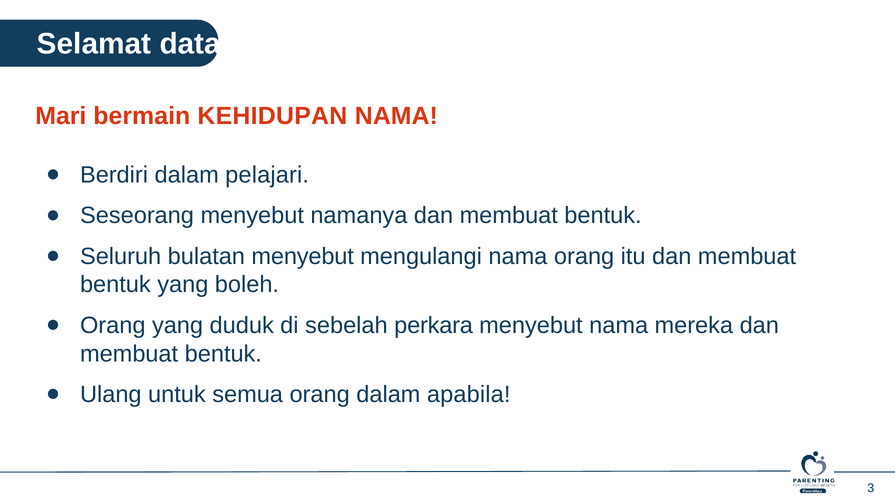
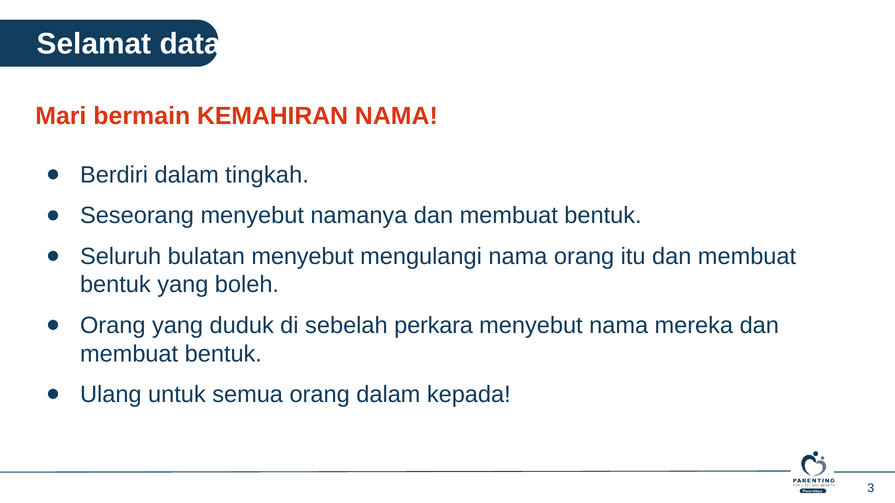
KEHIDUPAN: KEHIDUPAN -> KEMAHIRAN
pelajari: pelajari -> tingkah
apabila: apabila -> kepada
